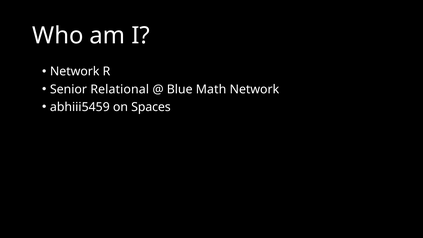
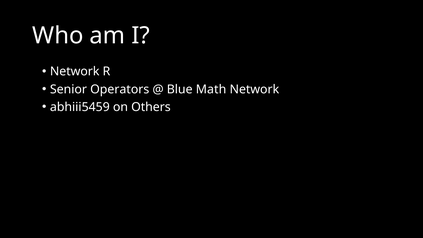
Relational: Relational -> Operators
Spaces: Spaces -> Others
